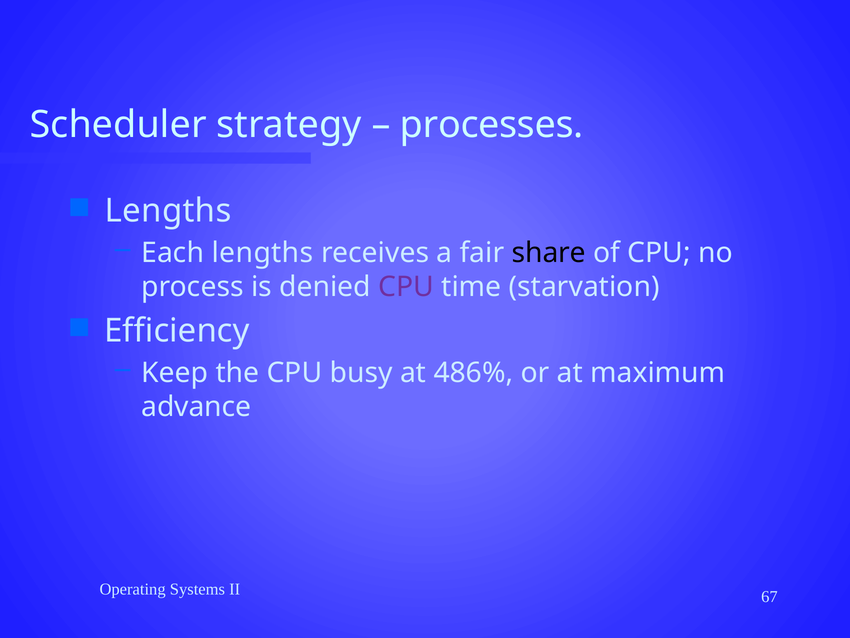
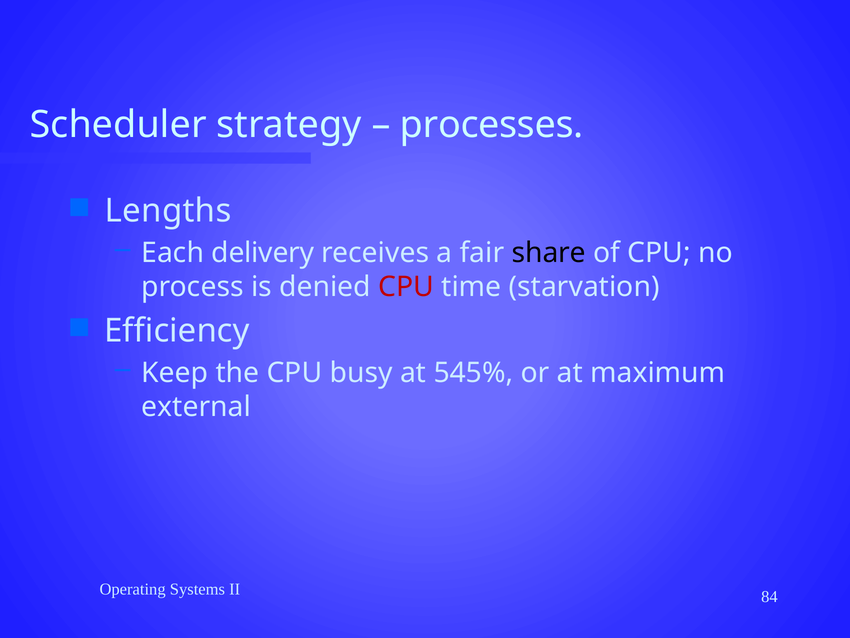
Each lengths: lengths -> delivery
CPU at (406, 287) colour: purple -> red
486%: 486% -> 545%
advance: advance -> external
67: 67 -> 84
